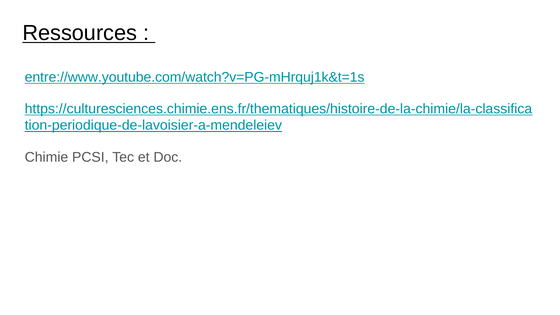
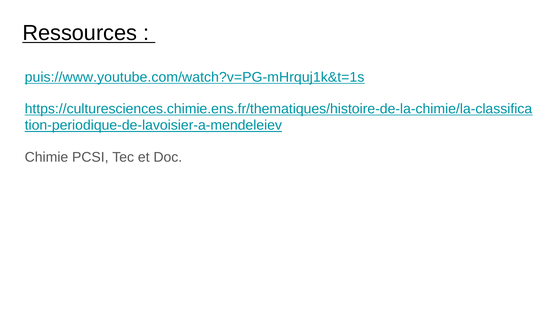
entre://www.youtube.com/watch?v=PG-mHrquj1k&t=1s: entre://www.youtube.com/watch?v=PG-mHrquj1k&t=1s -> puis://www.youtube.com/watch?v=PG-mHrquj1k&t=1s
